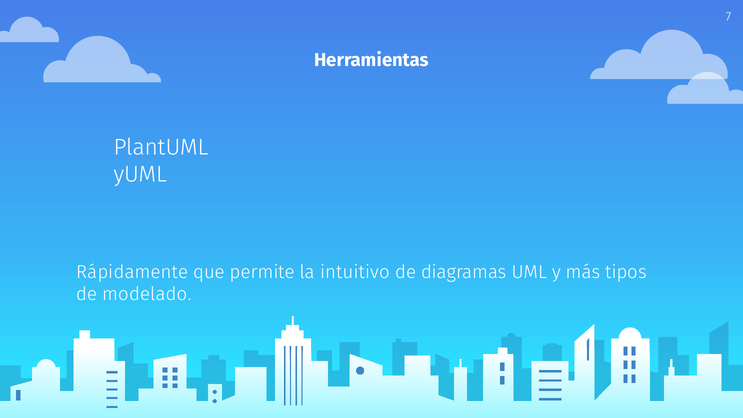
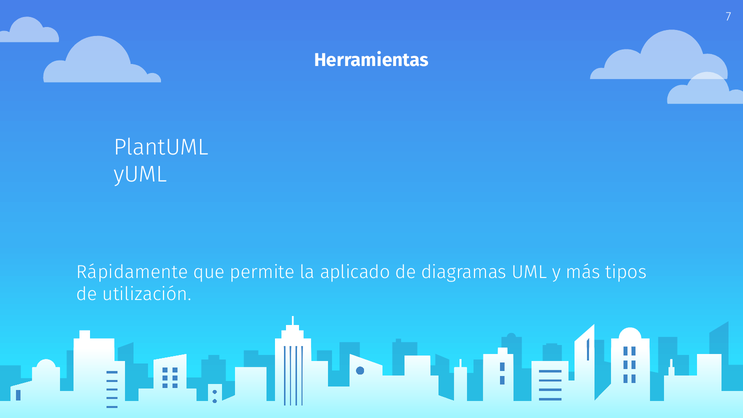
intuitivo: intuitivo -> aplicado
modelado: modelado -> utilización
